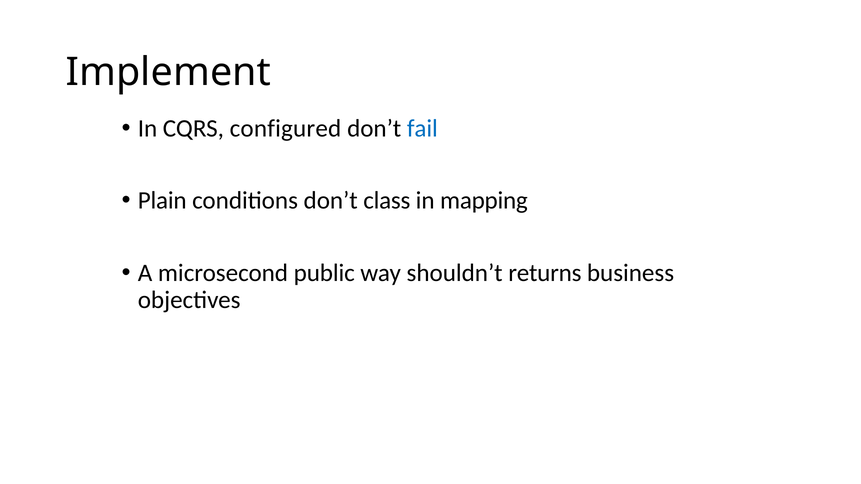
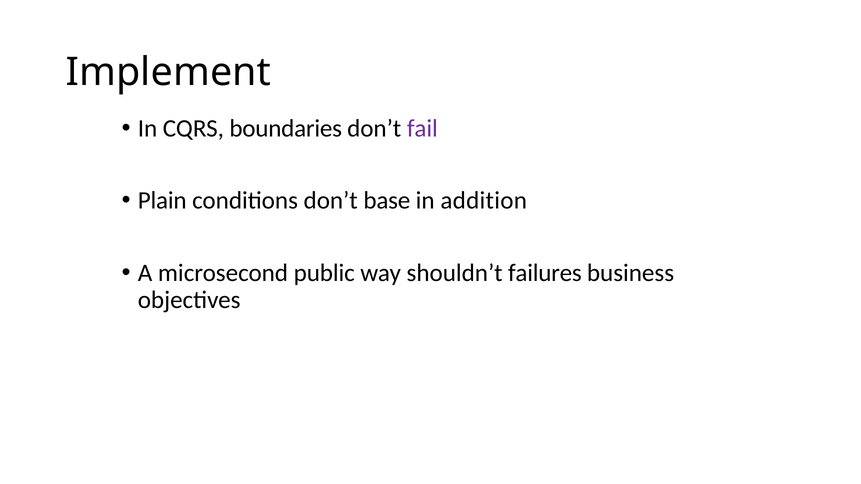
configured: configured -> boundaries
fail colour: blue -> purple
class: class -> base
mapping: mapping -> addition
returns: returns -> failures
